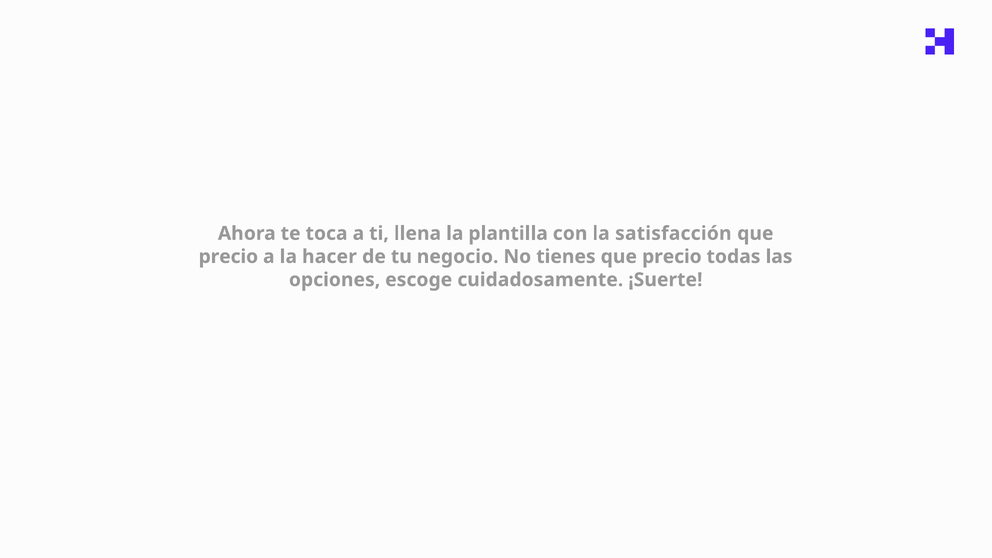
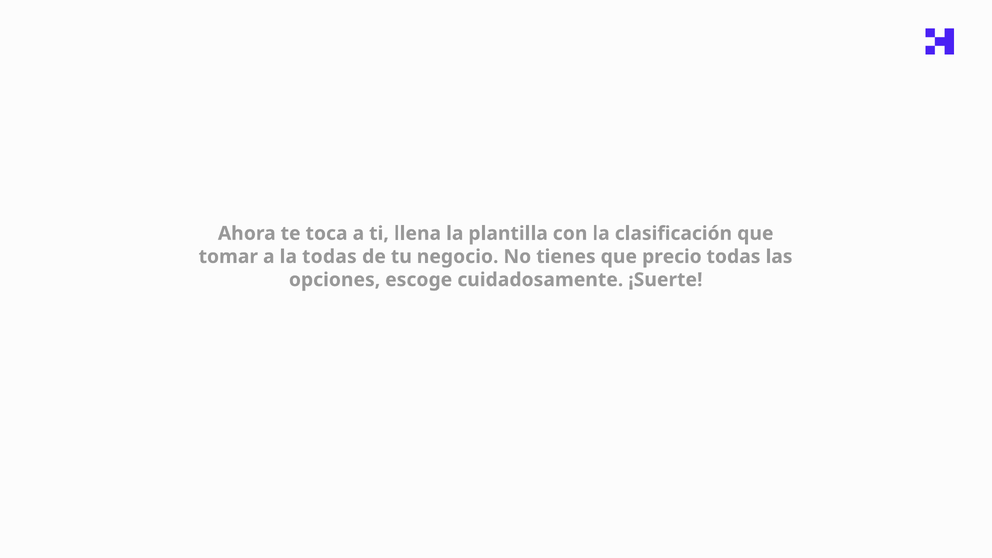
satisfacción: satisfacción -> clasificación
precio at (228, 257): precio -> tomar
la hacer: hacer -> todas
